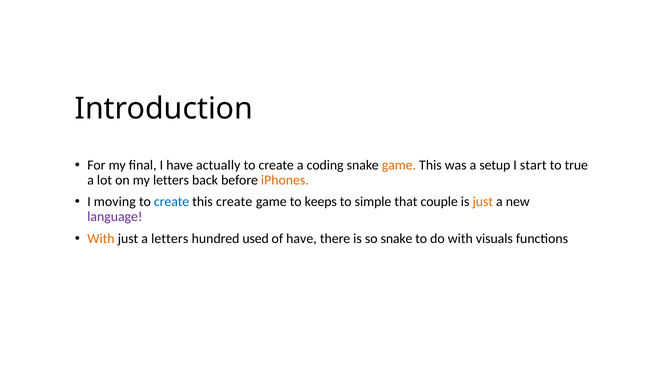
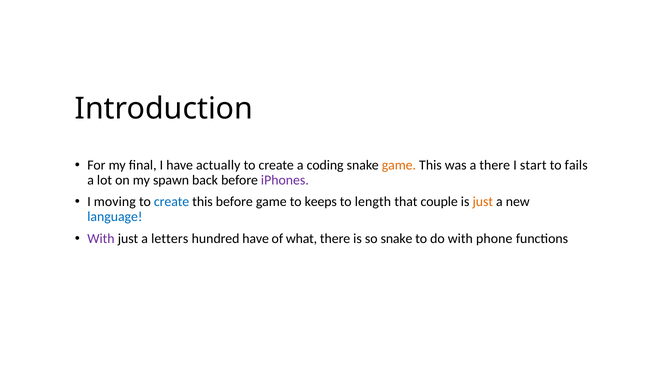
a setup: setup -> there
true: true -> fails
my letters: letters -> spawn
iPhones colour: orange -> purple
this create: create -> before
simple: simple -> length
language colour: purple -> blue
With at (101, 238) colour: orange -> purple
hundred used: used -> have
of have: have -> what
visuals: visuals -> phone
